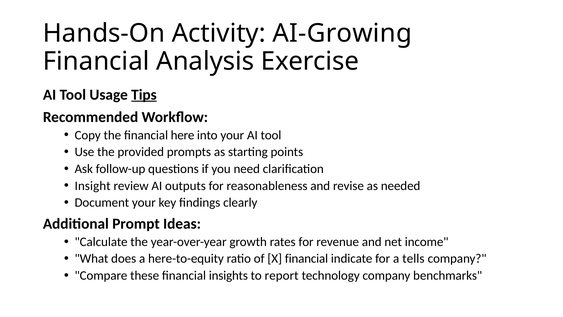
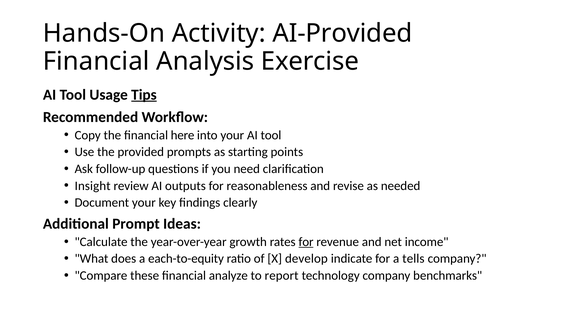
AI-Growing: AI-Growing -> AI-Provided
for at (306, 242) underline: none -> present
here-to-equity: here-to-equity -> each-to-equity
X financial: financial -> develop
insights: insights -> analyze
